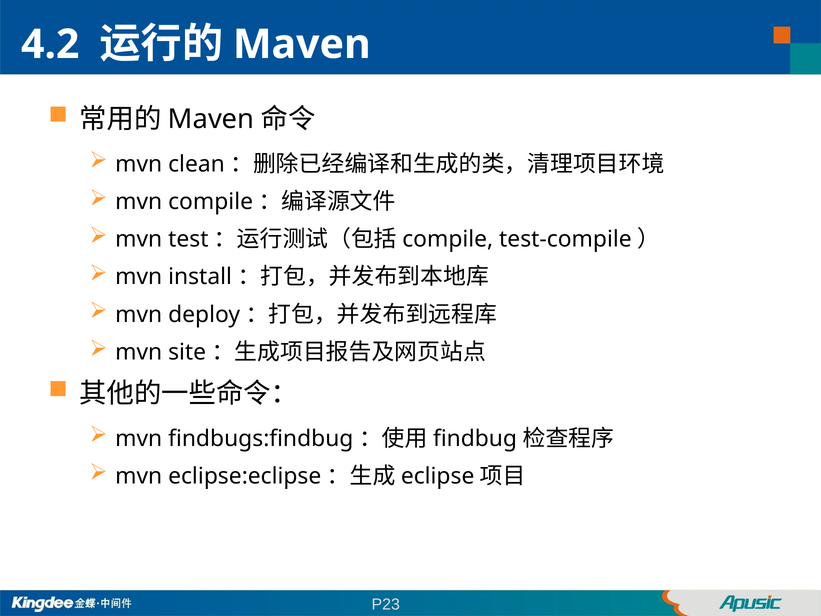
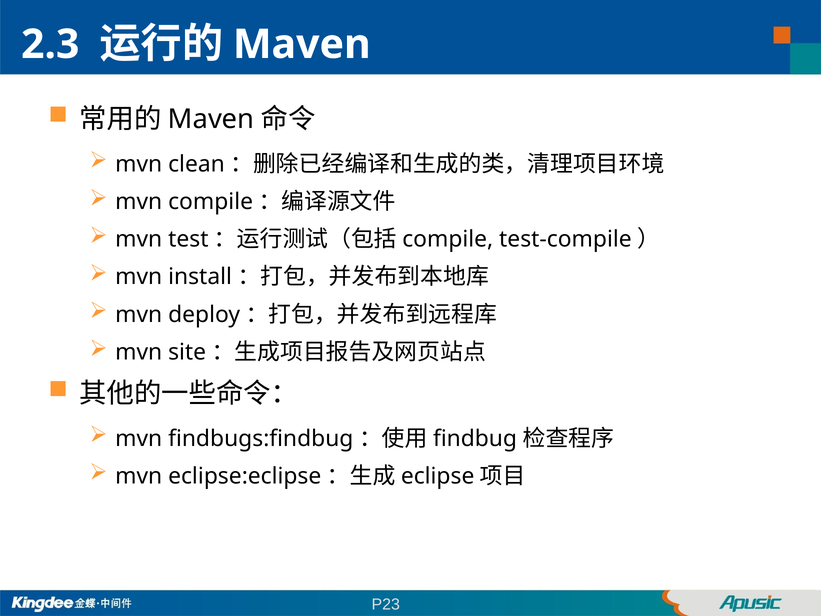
4.2: 4.2 -> 2.3
